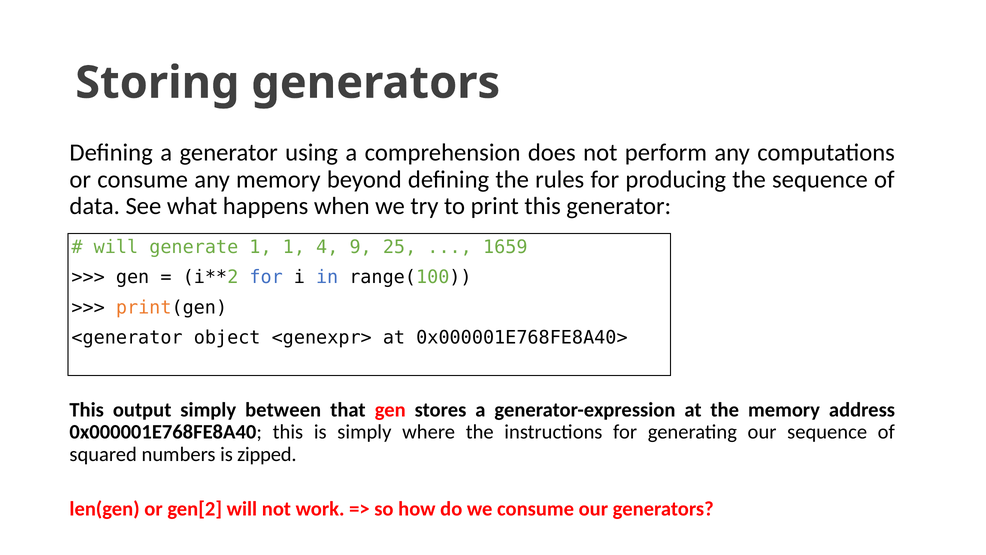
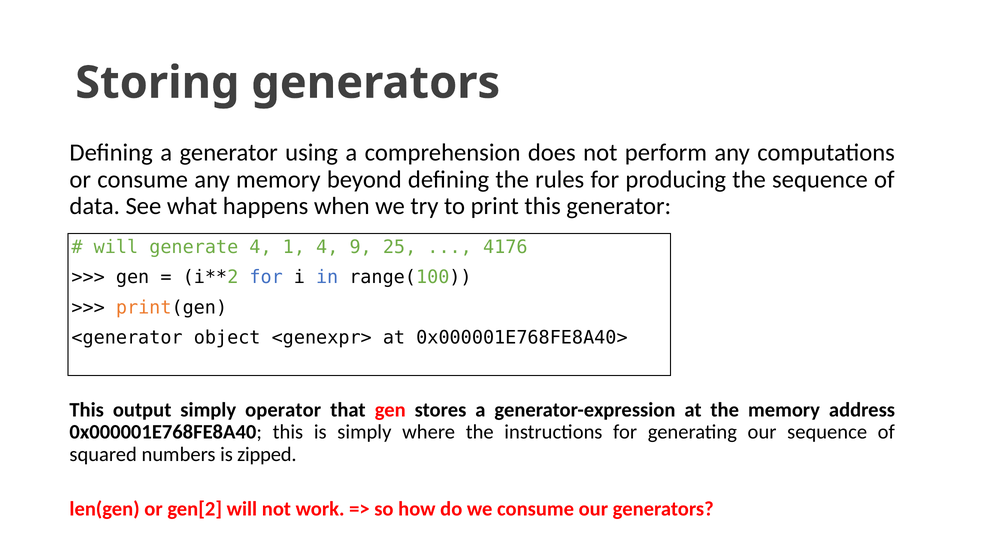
generate 1: 1 -> 4
1659: 1659 -> 4176
between: between -> operator
